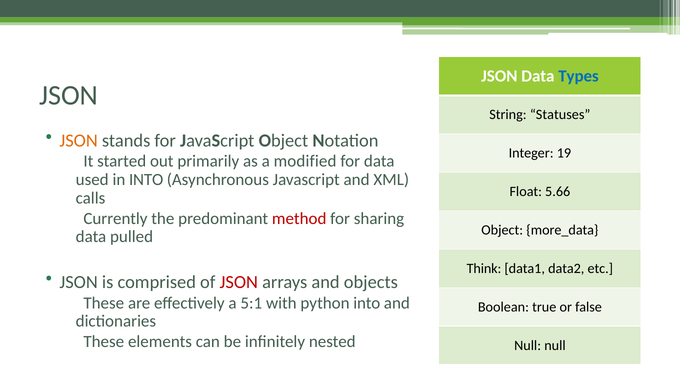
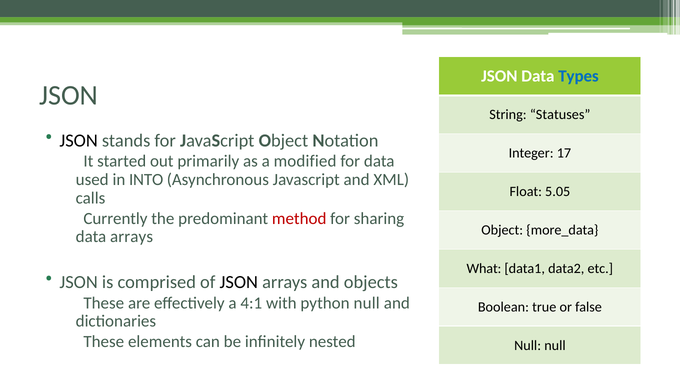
JSON at (79, 140) colour: orange -> black
19: 19 -> 17
5.66: 5.66 -> 5.05
data pulled: pulled -> arrays
Think: Think -> What
JSON at (239, 282) colour: red -> black
5:1: 5:1 -> 4:1
python into: into -> null
